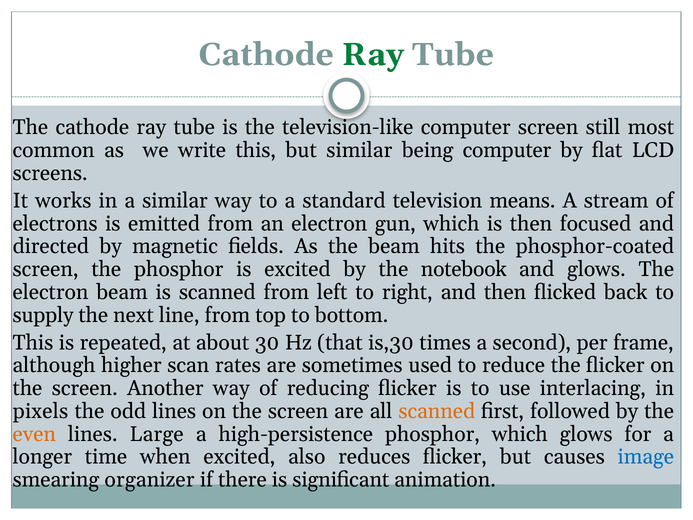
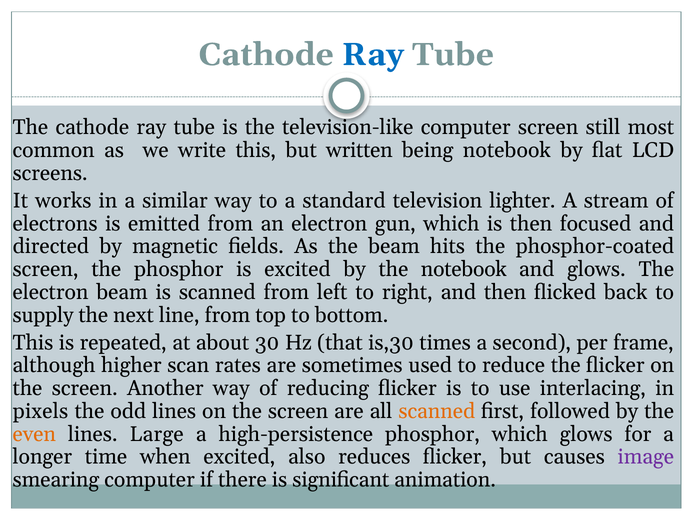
Ray at (373, 55) colour: green -> blue
but similar: similar -> written
being computer: computer -> notebook
means: means -> lighter
image colour: blue -> purple
smearing organizer: organizer -> computer
